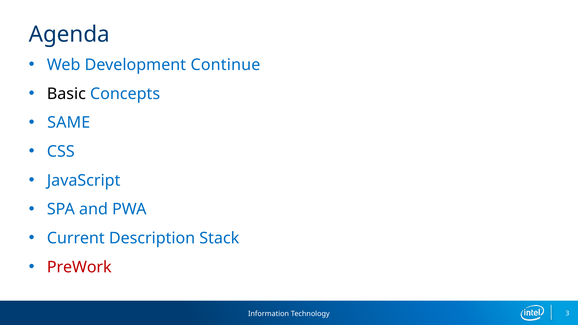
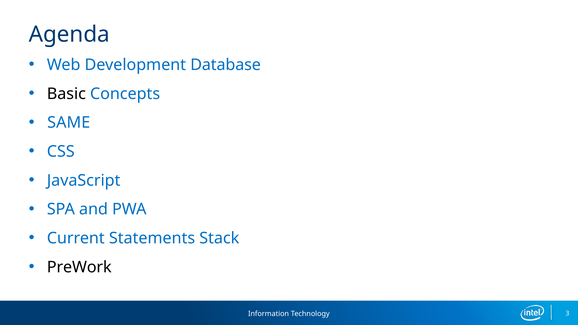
Continue: Continue -> Database
Description: Description -> Statements
PreWork colour: red -> black
